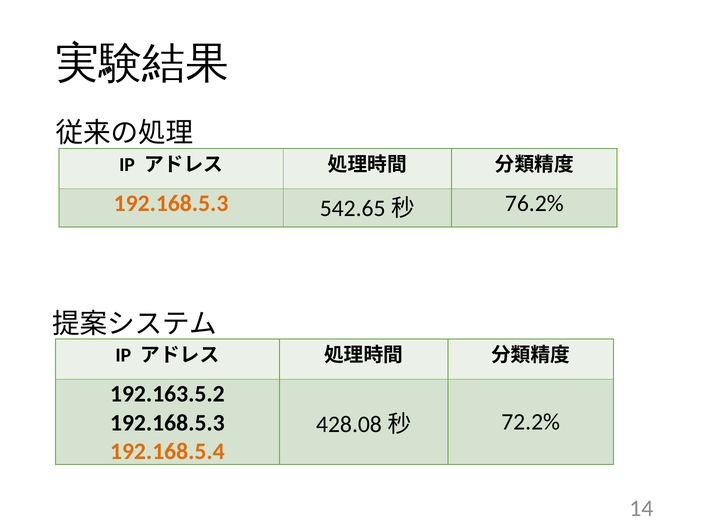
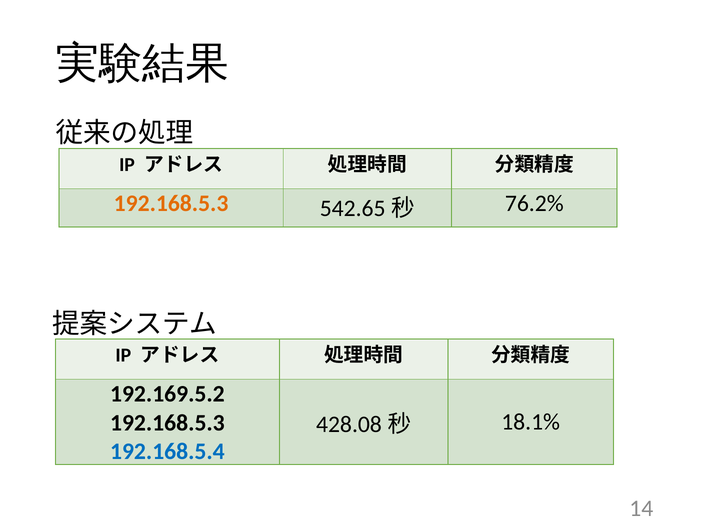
192.163.5.2: 192.163.5.2 -> 192.169.5.2
72.2%: 72.2% -> 18.1%
192.168.5.4 colour: orange -> blue
